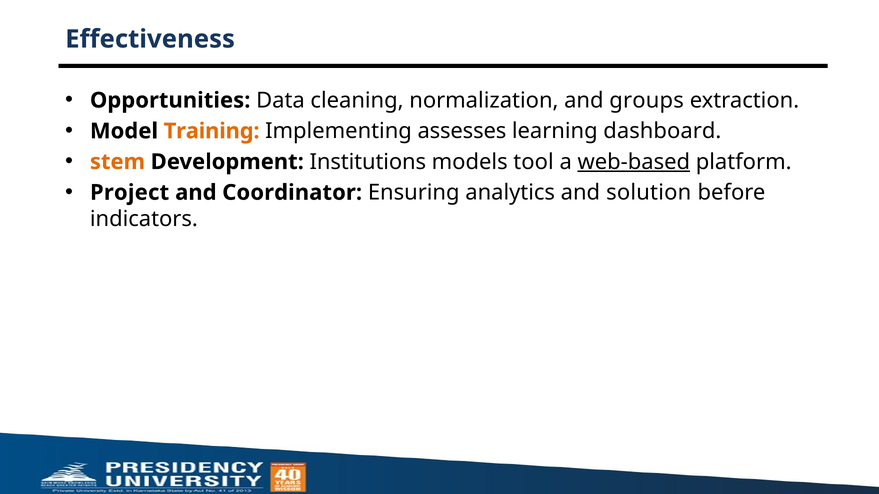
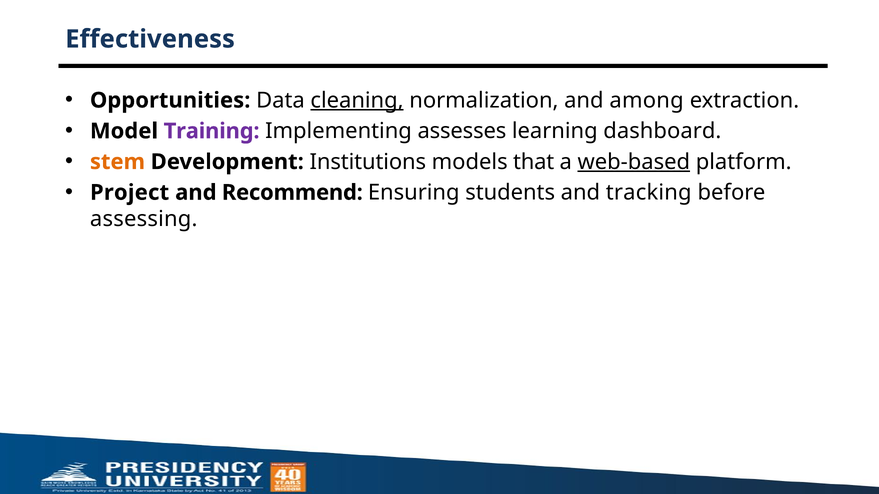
cleaning underline: none -> present
groups: groups -> among
Training colour: orange -> purple
tool: tool -> that
Coordinator: Coordinator -> Recommend
analytics: analytics -> students
solution: solution -> tracking
indicators: indicators -> assessing
